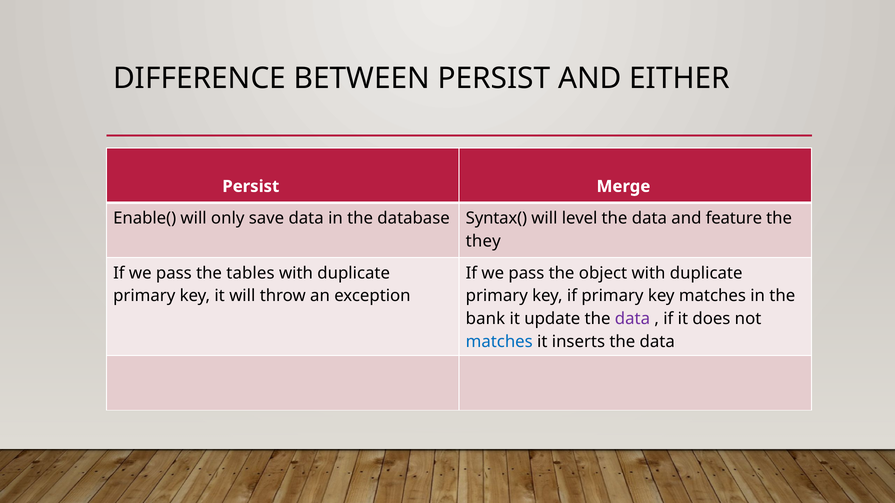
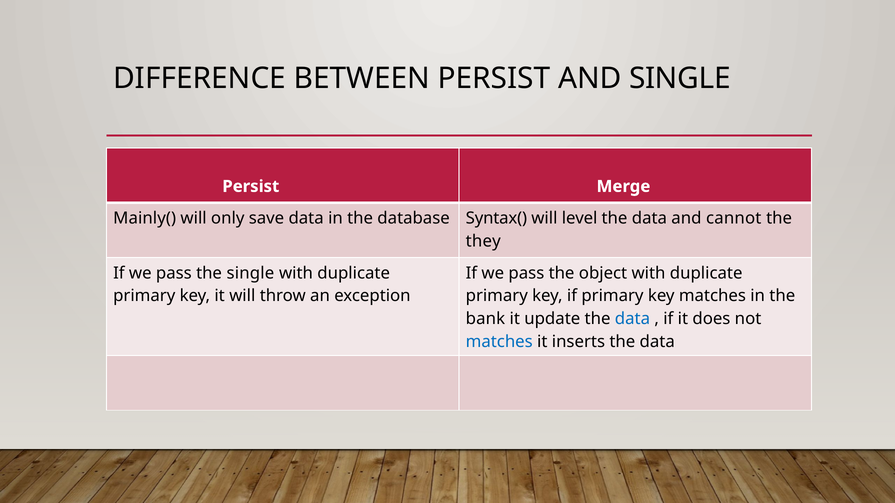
AND EITHER: EITHER -> SINGLE
Enable(: Enable( -> Mainly(
feature: feature -> cannot
the tables: tables -> single
data at (632, 319) colour: purple -> blue
